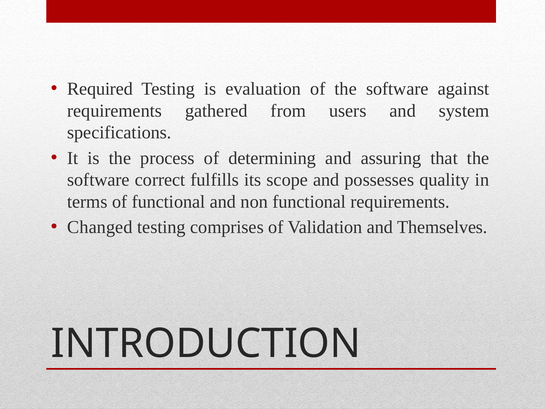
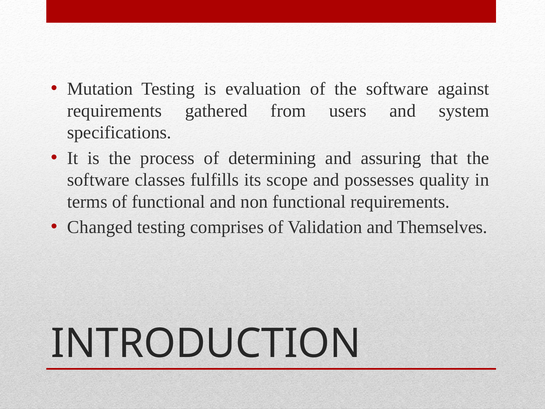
Required: Required -> Mutation
correct: correct -> classes
